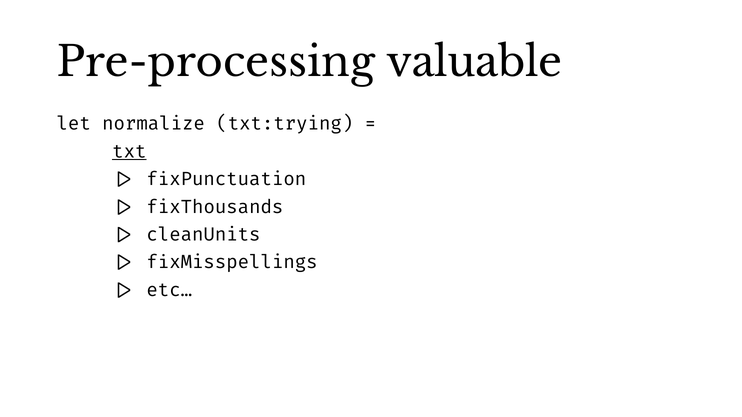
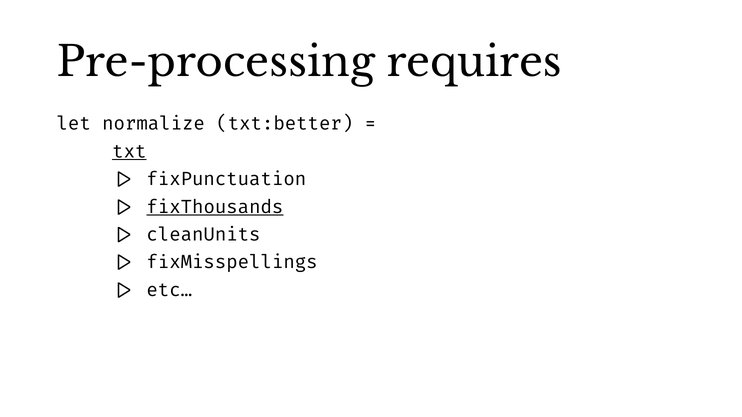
valuable: valuable -> requires
txt:trying: txt:trying -> txt:better
fixThousands underline: none -> present
